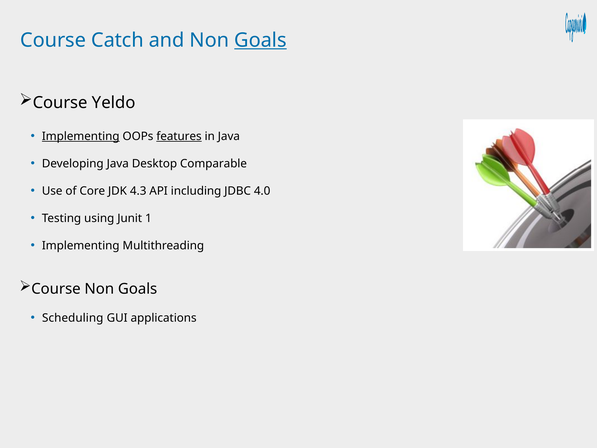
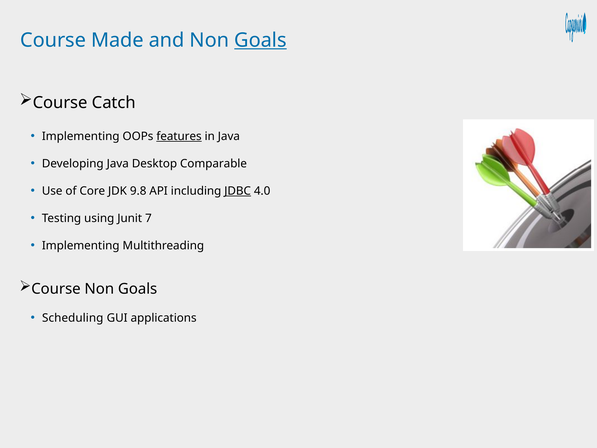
Catch: Catch -> Made
Yeldo: Yeldo -> Catch
Implementing at (81, 136) underline: present -> none
4.3: 4.3 -> 9.8
JDBC underline: none -> present
1: 1 -> 7
